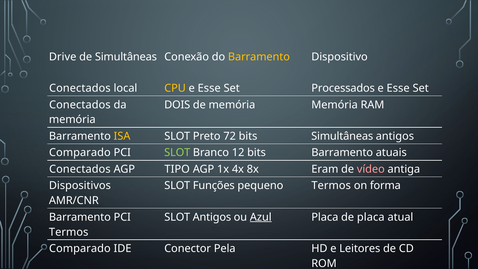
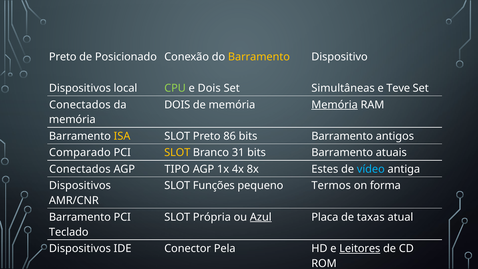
Drive at (63, 57): Drive -> Preto
de Simultâneas: Simultâneas -> Posicionado
Conectados at (80, 88): Conectados -> Dispositivos
CPU colour: yellow -> light green
Esse at (209, 88): Esse -> Dois
Processados: Processados -> Simultâneas
Esse at (398, 88): Esse -> Teve
Memória at (335, 105) underline: none -> present
72: 72 -> 86
Simultâneas at (342, 136): Simultâneas -> Barramento
SLOT at (177, 153) colour: light green -> yellow
12: 12 -> 31
Eram: Eram -> Estes
vídeo at (371, 169) colour: pink -> light blue
SLOT Antigos: Antigos -> Própria
de placa: placa -> taxas
Termos at (69, 232): Termos -> Teclado
Comparado at (80, 248): Comparado -> Dispositivos
Leitores underline: none -> present
